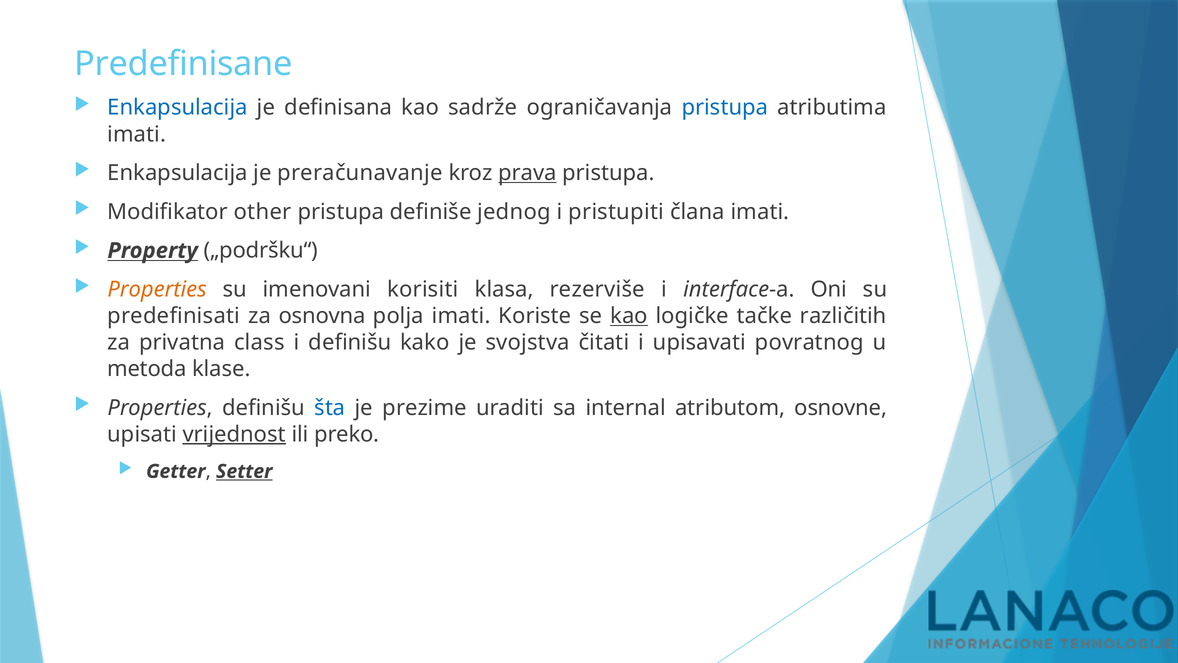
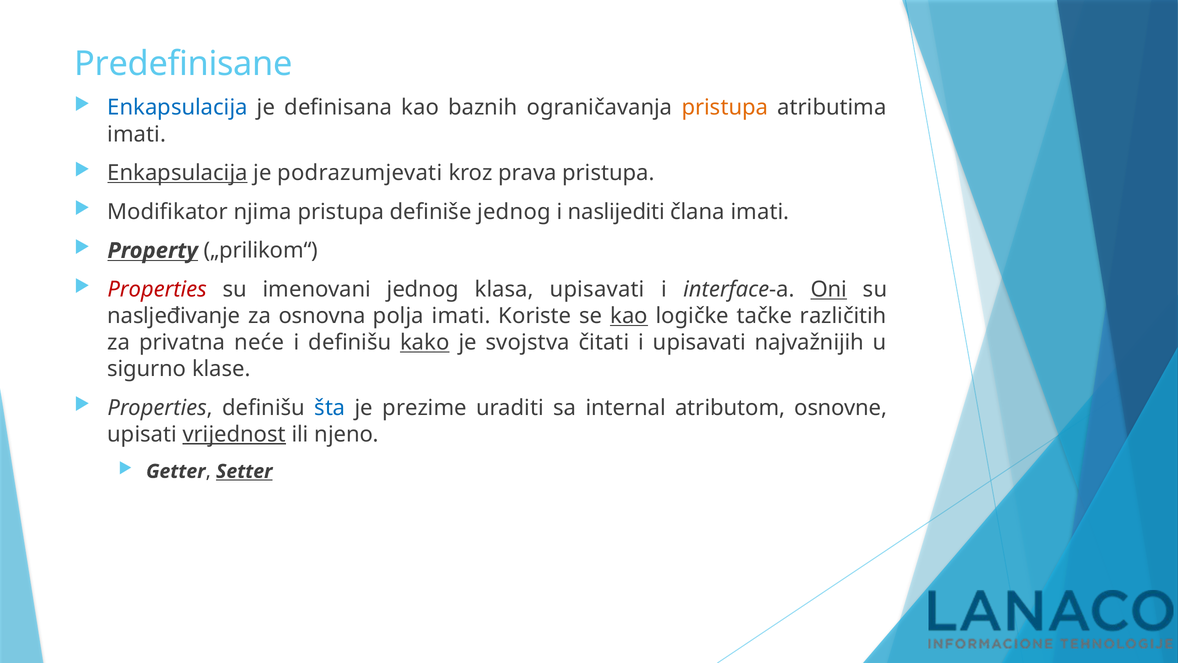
sadrže: sadrže -> baznih
pristupa at (725, 108) colour: blue -> orange
Enkapsulacija at (178, 173) underline: none -> present
preračunavanje: preračunavanje -> podrazumjevati
prava underline: present -> none
other: other -> njima
pristupiti: pristupiti -> naslijediti
„podršku“: „podršku“ -> „prilikom“
Properties at (157, 289) colour: orange -> red
imenovani korisiti: korisiti -> jednog
klasa rezerviše: rezerviše -> upisavati
Oni underline: none -> present
predefinisati: predefinisati -> nasljeđivanje
class: class -> neće
kako underline: none -> present
povratnog: povratnog -> najvažnijih
metoda: metoda -> sigurno
preko: preko -> njeno
